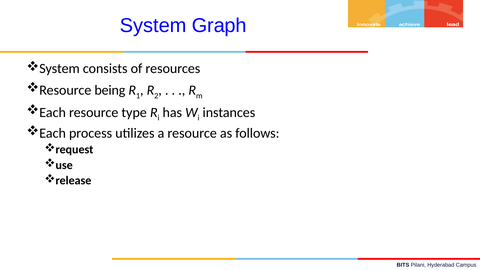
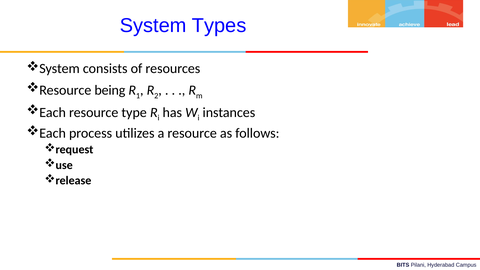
Graph: Graph -> Types
